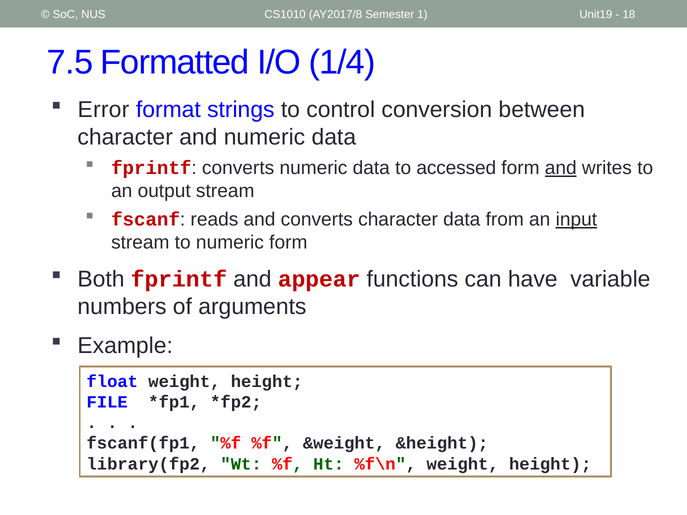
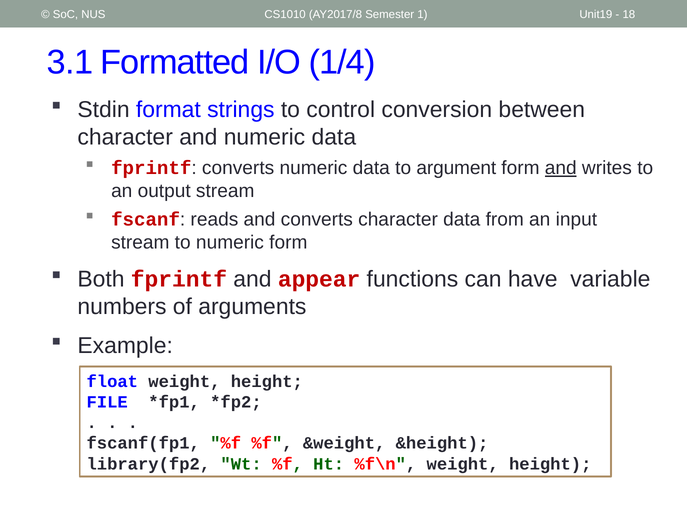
7.5: 7.5 -> 3.1
Error: Error -> Stdin
accessed: accessed -> argument
input underline: present -> none
